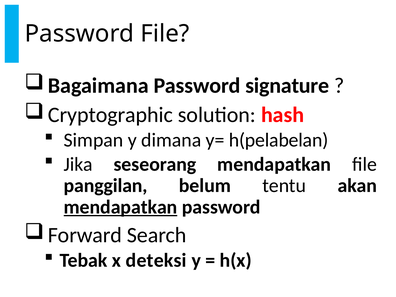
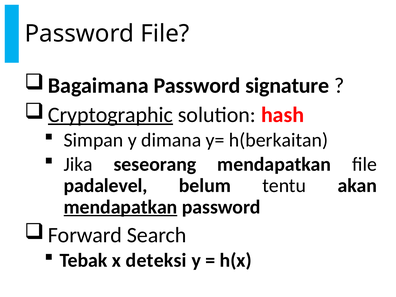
Cryptographic underline: none -> present
h(pelabelan: h(pelabelan -> h(berkaitan
panggilan: panggilan -> padalevel
